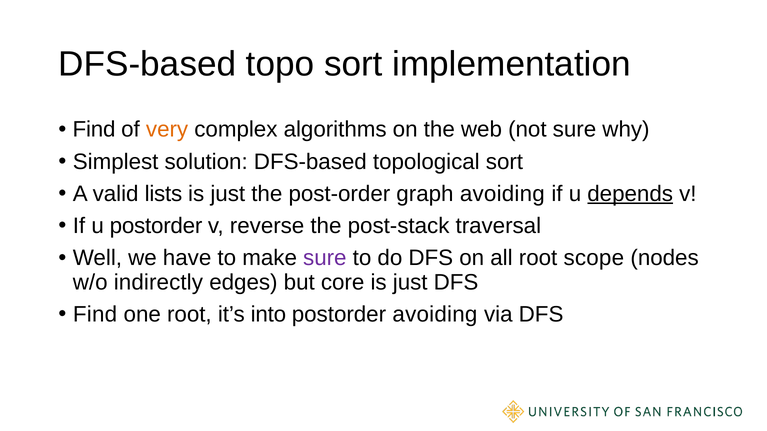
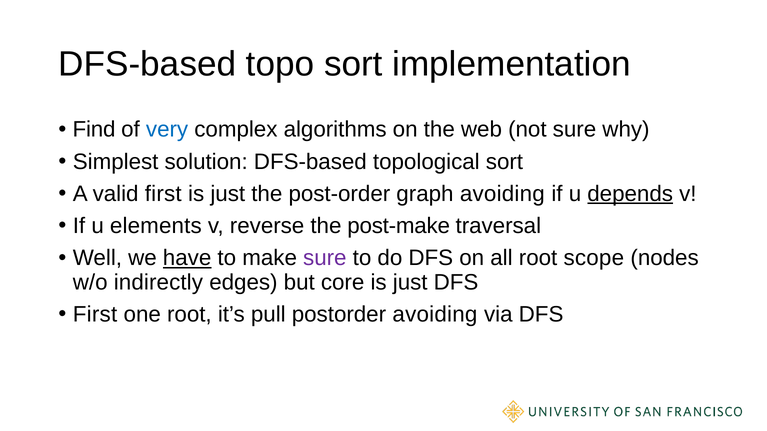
very colour: orange -> blue
valid lists: lists -> first
u postorder: postorder -> elements
post-stack: post-stack -> post-make
have underline: none -> present
Find at (95, 315): Find -> First
into: into -> pull
